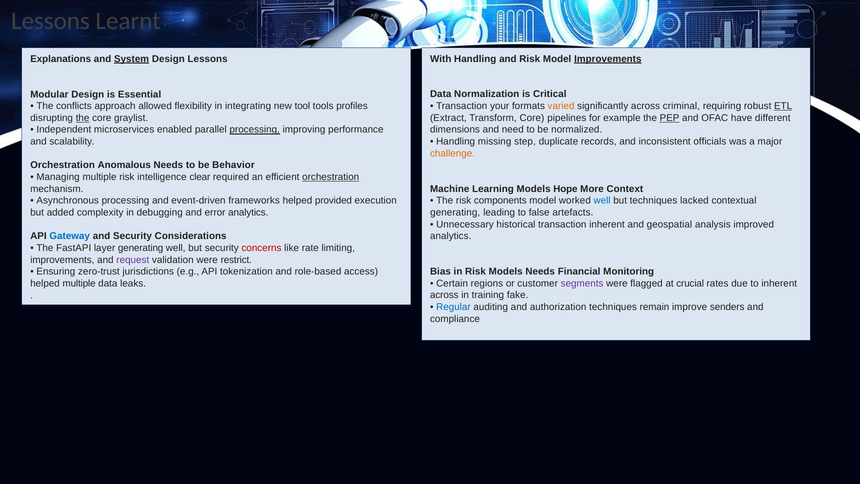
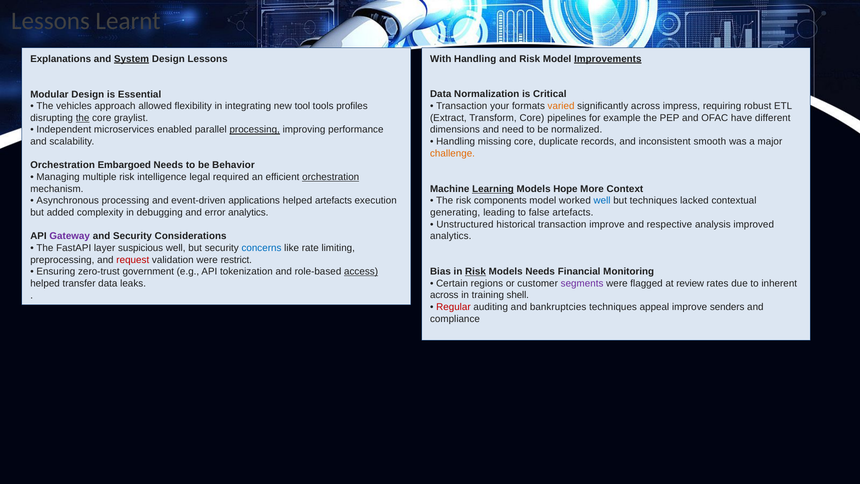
conflicts: conflicts -> vehicles
criminal: criminal -> impress
ETL underline: present -> none
PEP underline: present -> none
missing step: step -> core
officials: officials -> smooth
Anomalous: Anomalous -> Embargoed
clear: clear -> legal
Learning underline: none -> present
frameworks: frameworks -> applications
helped provided: provided -> artefacts
Unnecessary: Unnecessary -> Unstructured
transaction inherent: inherent -> improve
geospatial: geospatial -> respective
Gateway colour: blue -> purple
layer generating: generating -> suspicious
concerns colour: red -> blue
improvements at (62, 260): improvements -> preprocessing
request colour: purple -> red
jurisdictions: jurisdictions -> government
access underline: none -> present
Risk at (475, 271) underline: none -> present
helped multiple: multiple -> transfer
crucial: crucial -> review
fake: fake -> shell
Regular colour: blue -> red
authorization: authorization -> bankruptcies
remain: remain -> appeal
